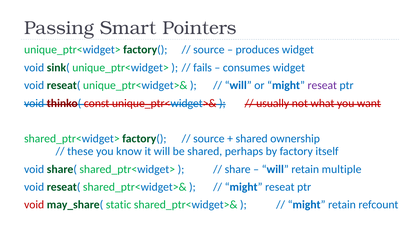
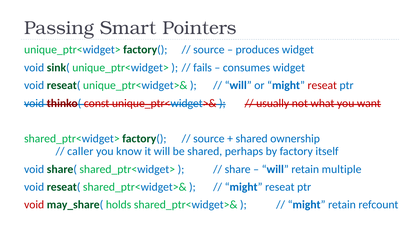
reseat at (322, 85) colour: purple -> red
these: these -> caller
static: static -> holds
